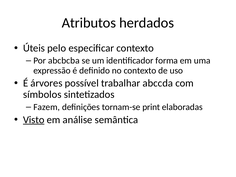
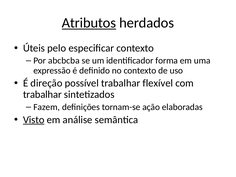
Atributos underline: none -> present
árvores: árvores -> direção
abccda: abccda -> flexível
símbolos at (42, 95): símbolos -> trabalhar
print: print -> ação
